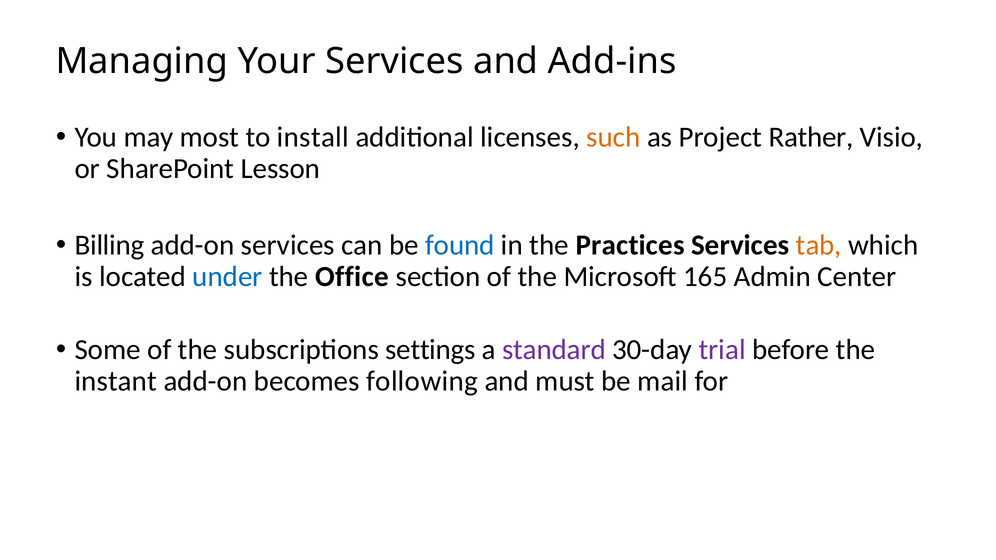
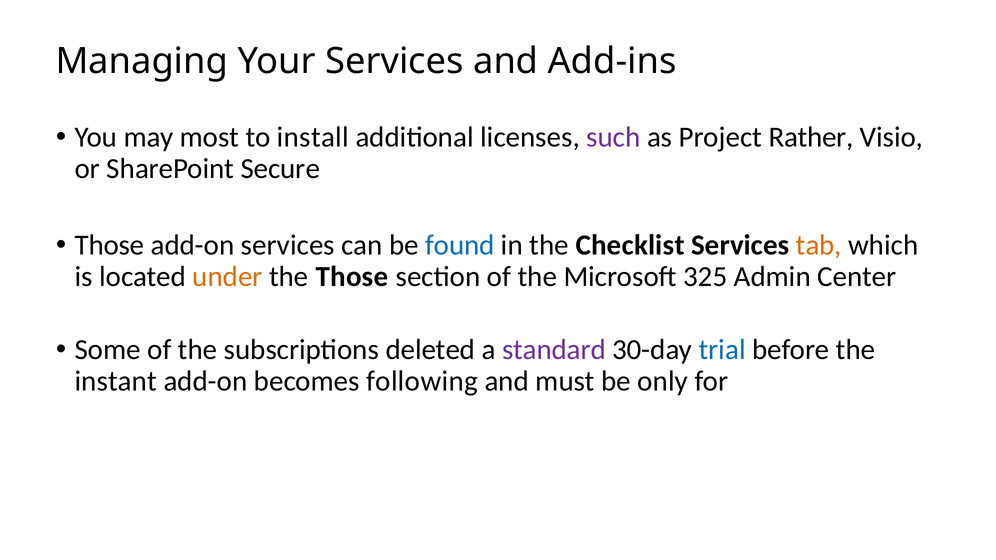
such colour: orange -> purple
Lesson: Lesson -> Secure
Billing at (109, 245): Billing -> Those
Practices: Practices -> Checklist
under colour: blue -> orange
the Office: Office -> Those
165: 165 -> 325
settings: settings -> deleted
trial colour: purple -> blue
mail: mail -> only
